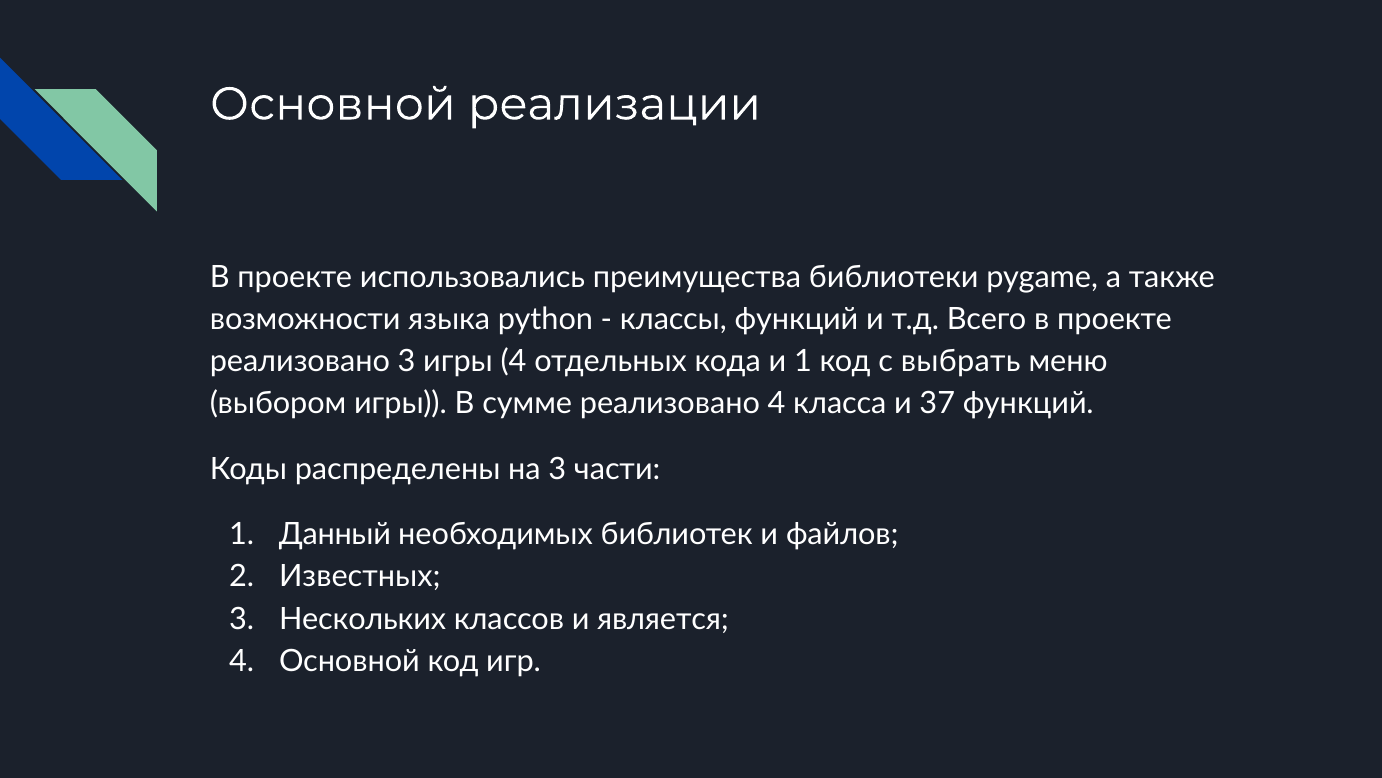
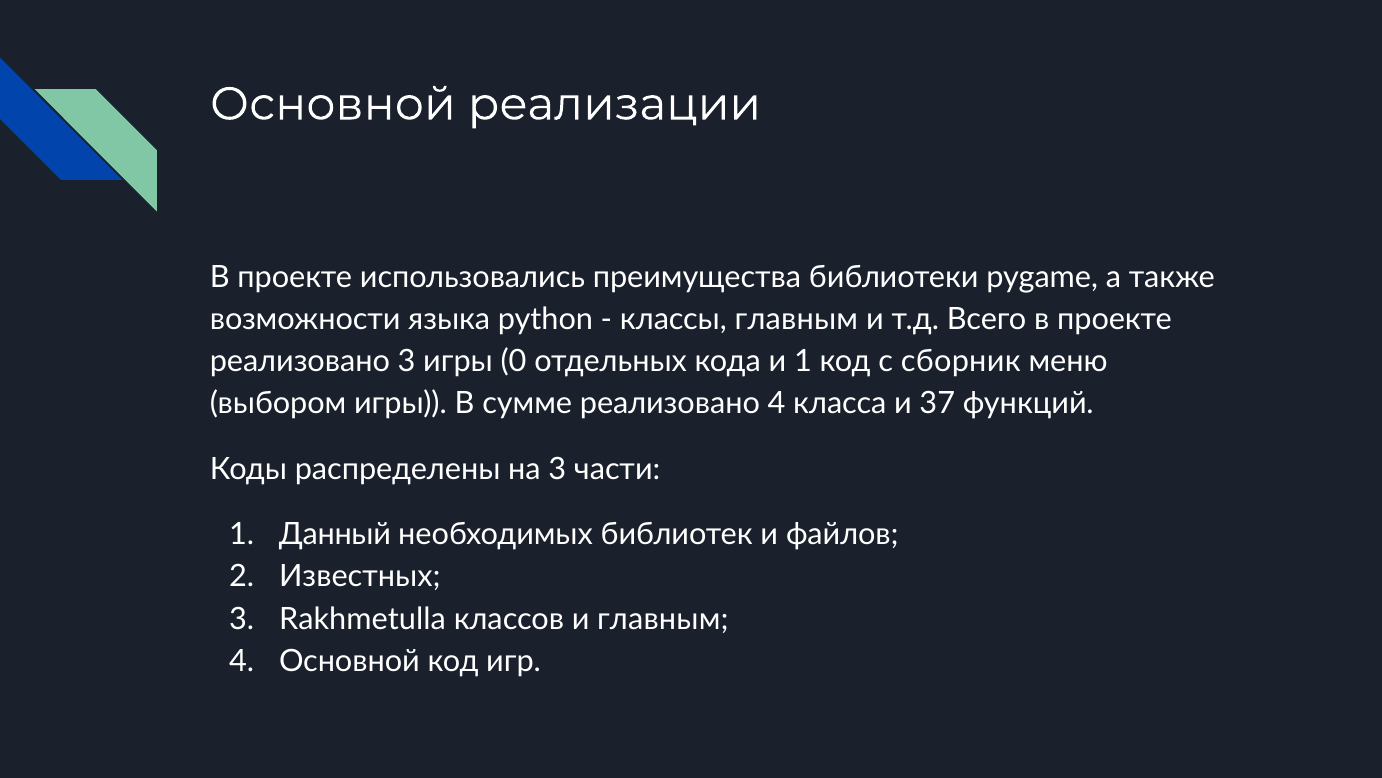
классы функций: функций -> главным
игры 4: 4 -> 0
выбрать: выбрать -> сборник
Нескольких: Нескольких -> Rakhmetulla
и является: является -> главным
